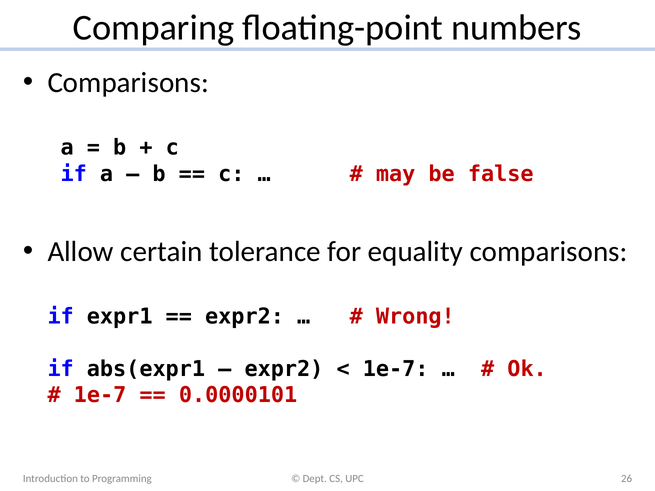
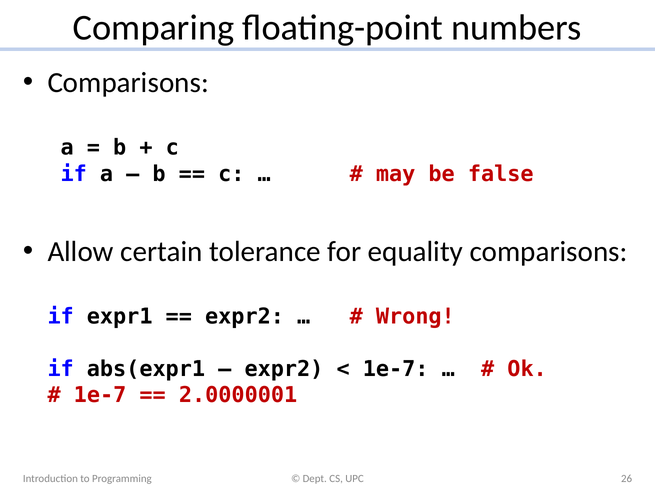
0.0000101: 0.0000101 -> 2.0000001
